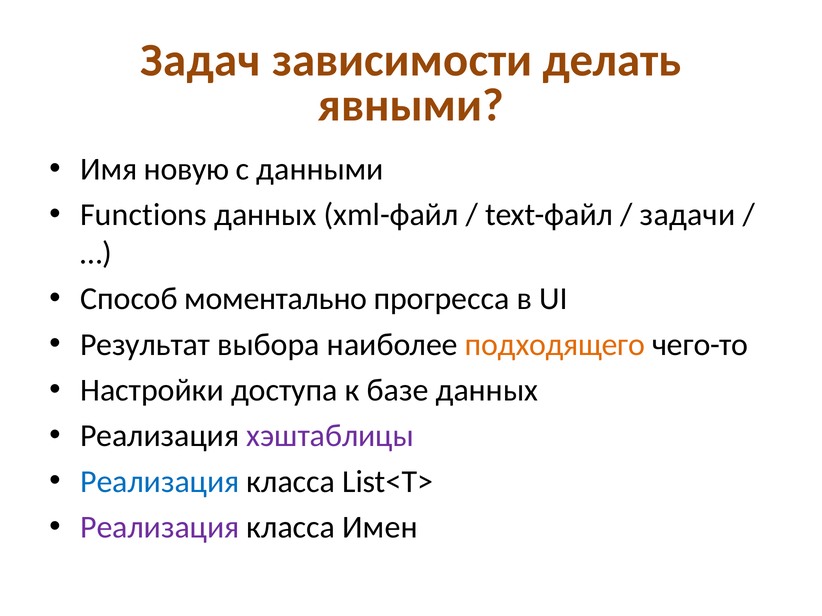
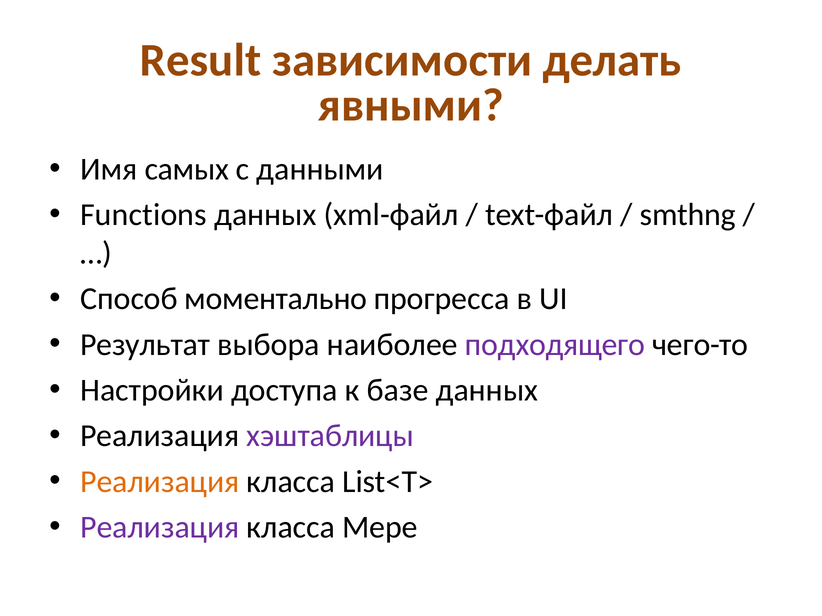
Задач: Задач -> Result
новую: новую -> самых
задачи: задачи -> smthng
подходящего colour: orange -> purple
Реализация at (160, 482) colour: blue -> orange
Имен: Имен -> Мере
